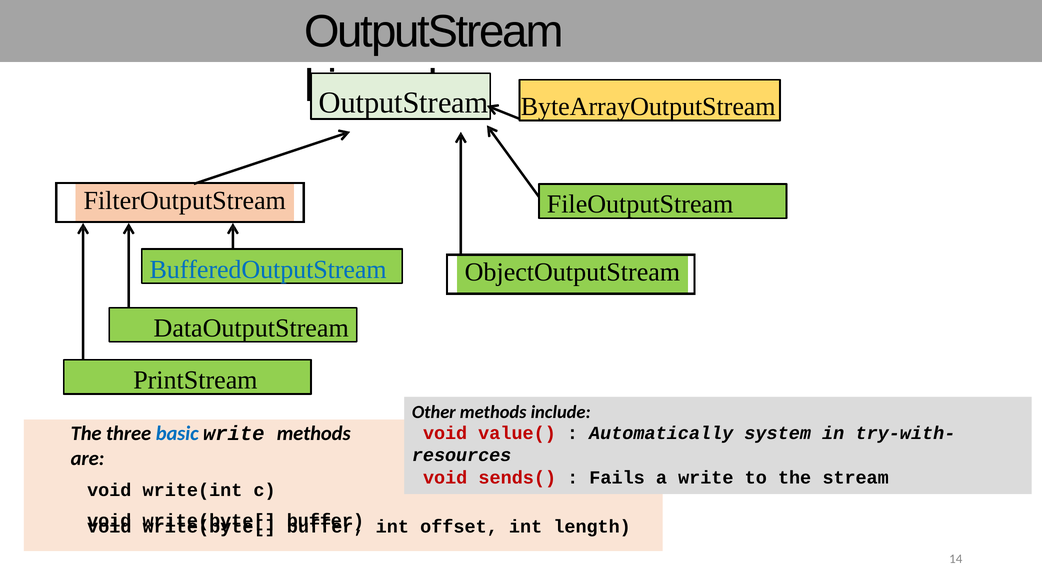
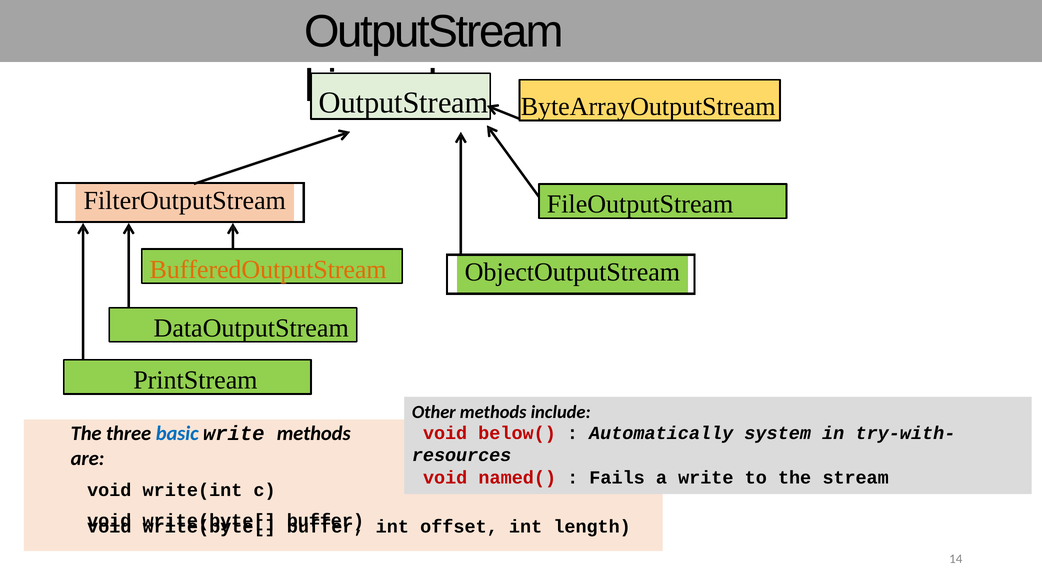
BufferedOutputStream colour: blue -> orange
value(: value( -> below(
sends(: sends( -> named(
